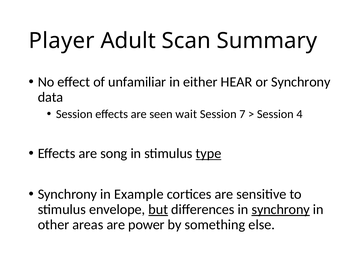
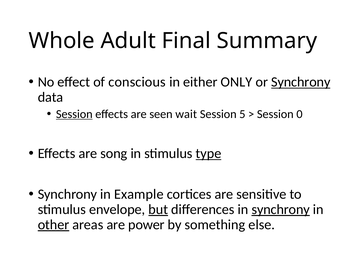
Player: Player -> Whole
Scan: Scan -> Final
unfamiliar: unfamiliar -> conscious
HEAR: HEAR -> ONLY
Synchrony at (301, 82) underline: none -> present
Session at (74, 114) underline: none -> present
7: 7 -> 5
4: 4 -> 0
other underline: none -> present
